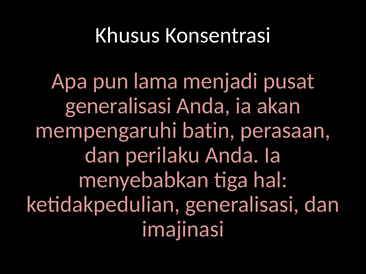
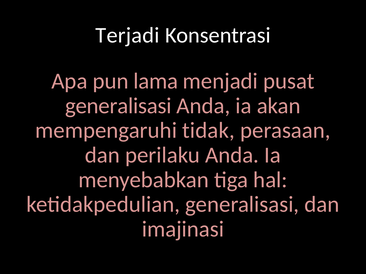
Khusus: Khusus -> Terjadi
batin: batin -> tidak
